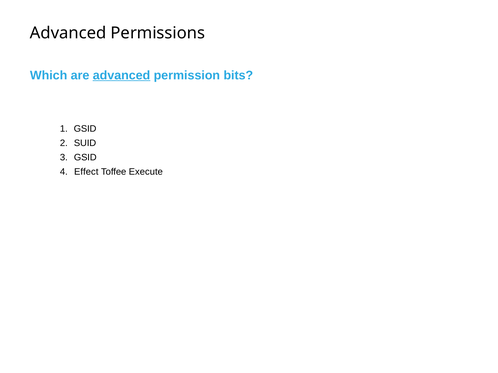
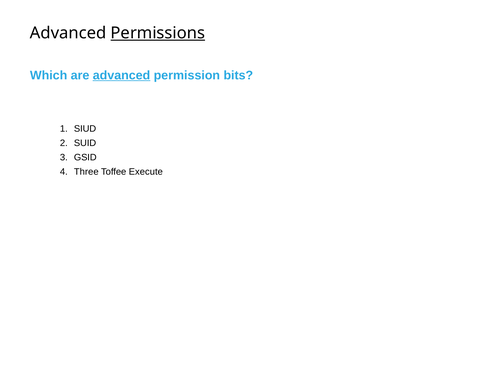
Permissions underline: none -> present
GSID at (85, 129): GSID -> SIUD
Effect: Effect -> Three
